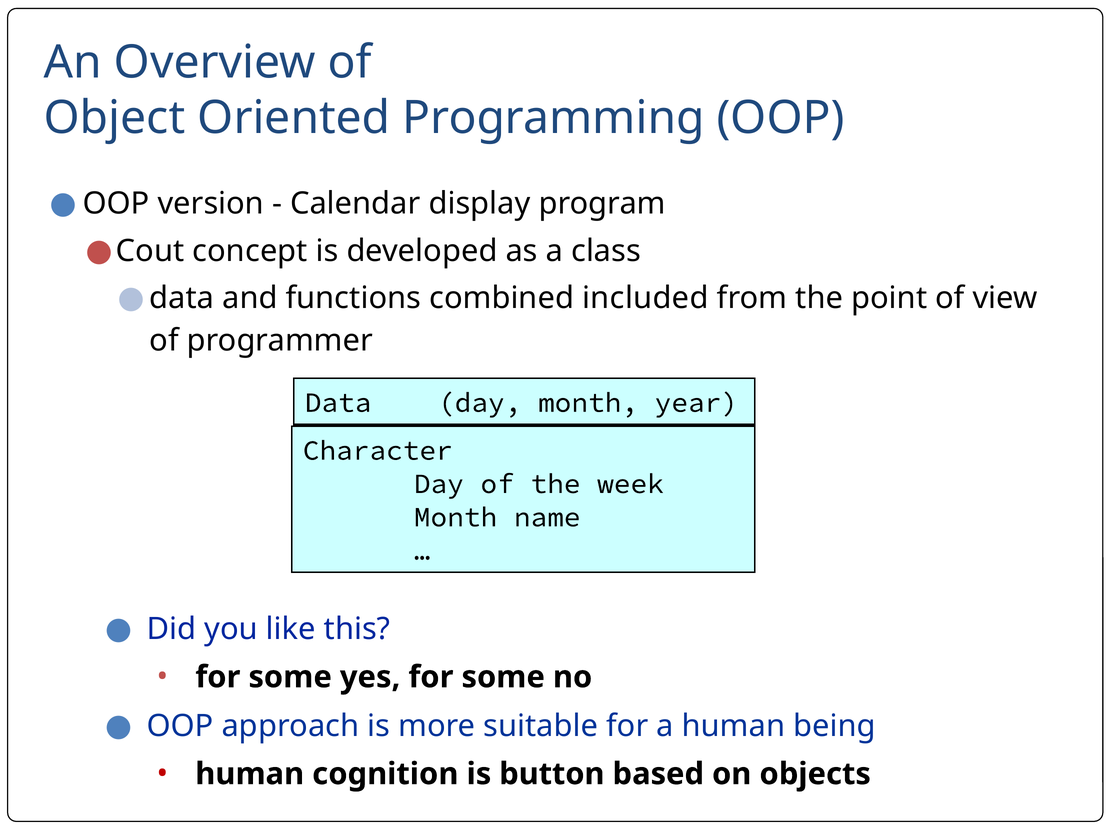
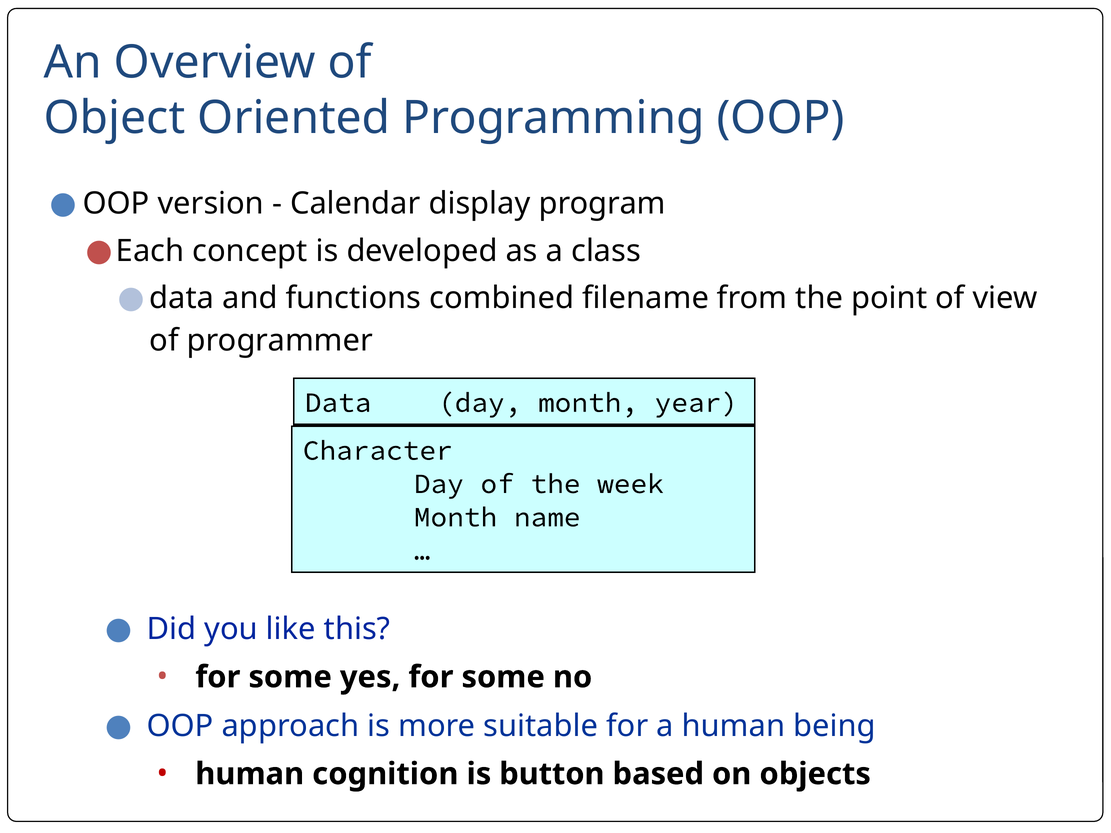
Cout: Cout -> Each
included: included -> filename
